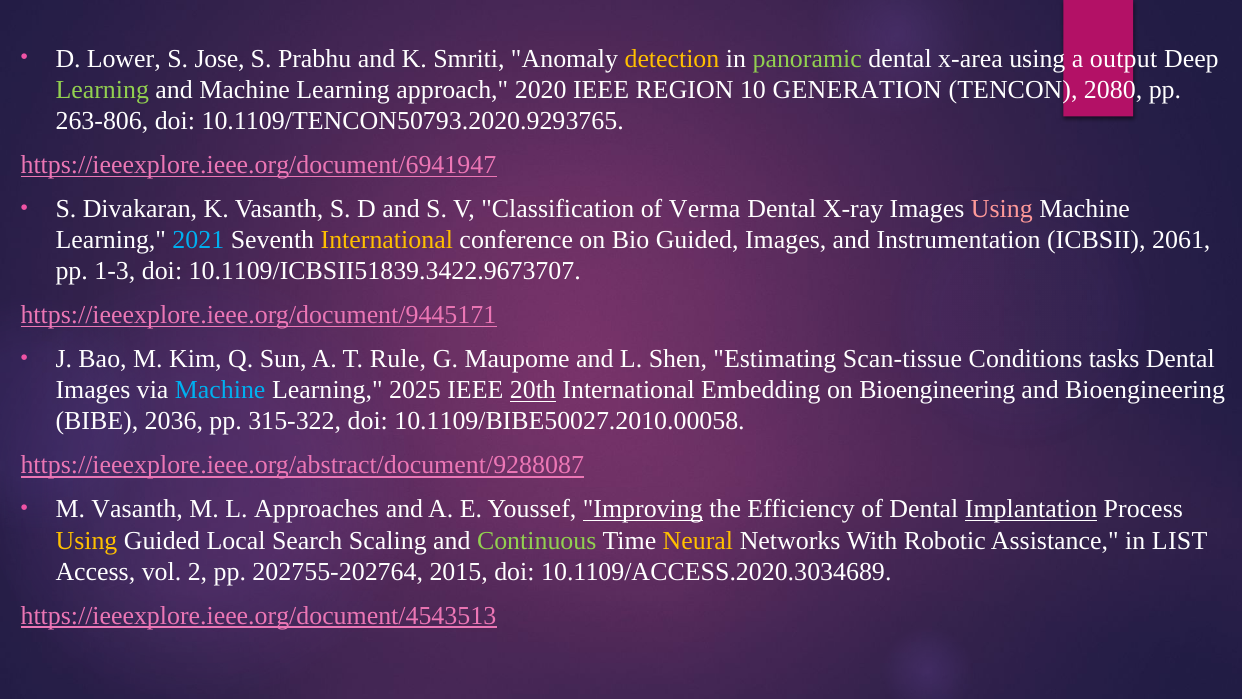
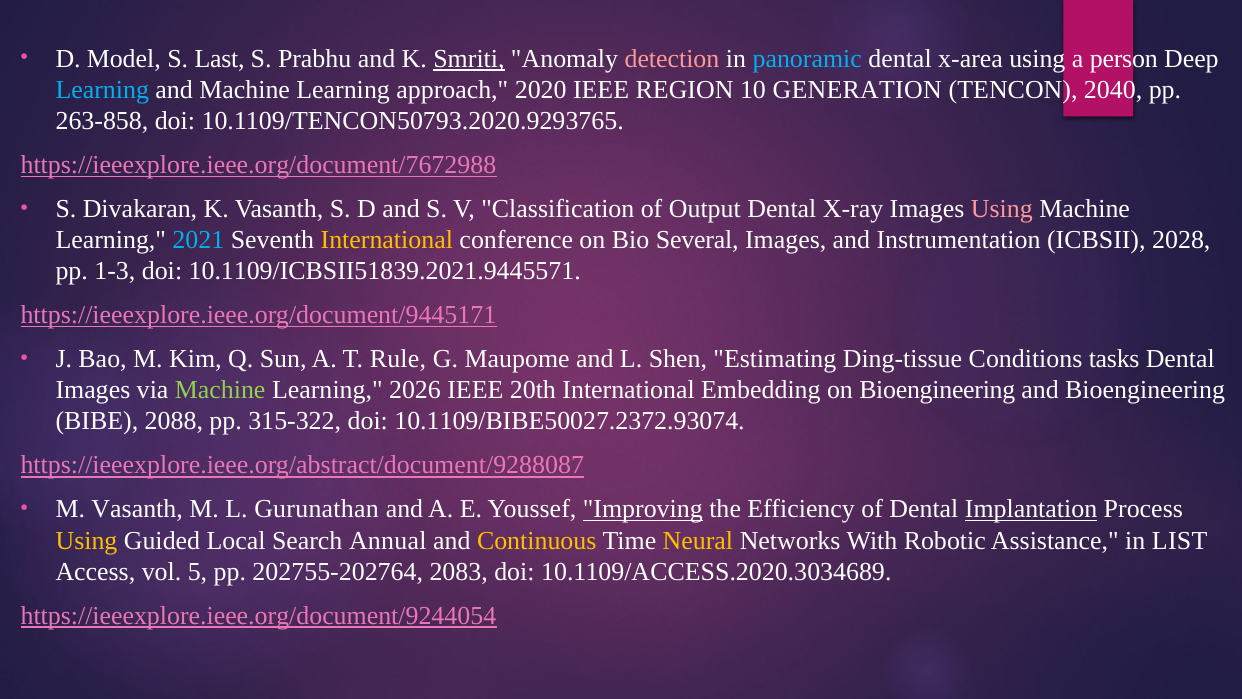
Lower: Lower -> Model
Jose: Jose -> Last
Smriti underline: none -> present
detection colour: yellow -> pink
panoramic colour: light green -> light blue
output: output -> person
Learning at (102, 90) colour: light green -> light blue
2080: 2080 -> 2040
263-806: 263-806 -> 263-858
https://ieeexplore.ieee.org/document/6941947: https://ieeexplore.ieee.org/document/6941947 -> https://ieeexplore.ieee.org/document/7672988
Verma: Verma -> Output
Bio Guided: Guided -> Several
2061: 2061 -> 2028
10.1109/ICBSII51839.3422.9673707: 10.1109/ICBSII51839.3422.9673707 -> 10.1109/ICBSII51839.2021.9445571
Scan-tissue: Scan-tissue -> Ding-tissue
Machine at (220, 390) colour: light blue -> light green
2025: 2025 -> 2026
20th underline: present -> none
2036: 2036 -> 2088
10.1109/BIBE50027.2010.00058: 10.1109/BIBE50027.2010.00058 -> 10.1109/BIBE50027.2372.93074
Approaches: Approaches -> Gurunathan
Scaling: Scaling -> Annual
Continuous colour: light green -> yellow
2: 2 -> 5
2015: 2015 -> 2083
https://ieeexplore.ieee.org/document/4543513: https://ieeexplore.ieee.org/document/4543513 -> https://ieeexplore.ieee.org/document/9244054
